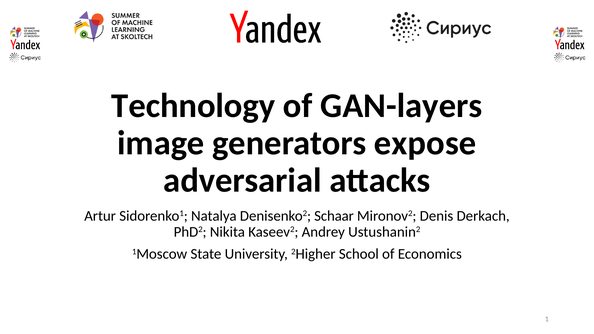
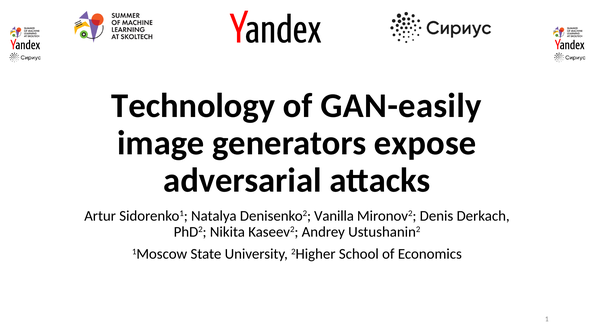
GAN-layers: GAN-layers -> GAN-easily
Schaar: Schaar -> Vanilla
